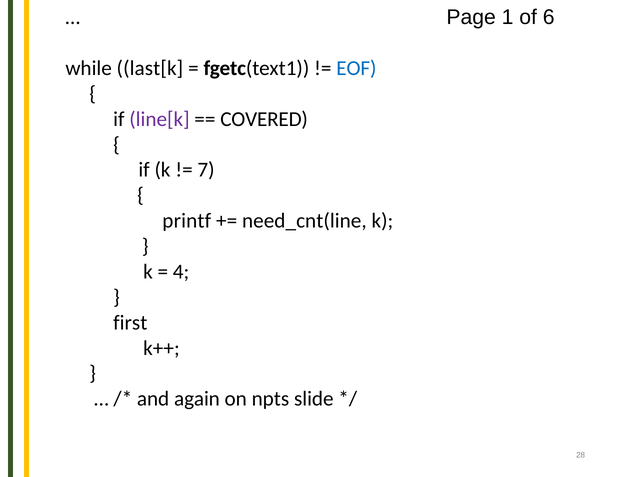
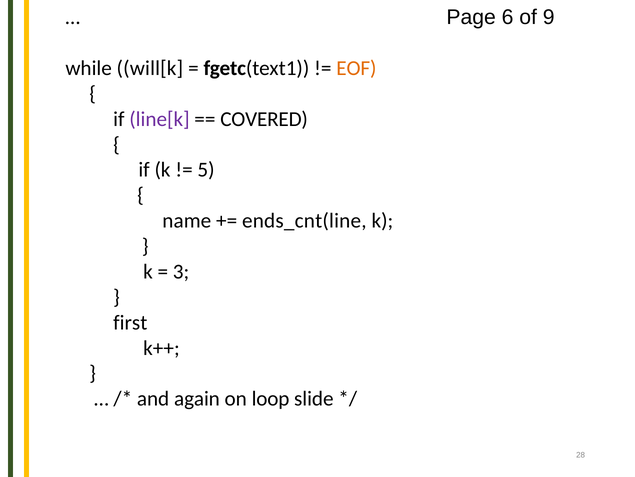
1: 1 -> 6
6: 6 -> 9
last[k: last[k -> will[k
EOF colour: blue -> orange
7: 7 -> 5
printf: printf -> name
need_cnt(line: need_cnt(line -> ends_cnt(line
4: 4 -> 3
npts: npts -> loop
